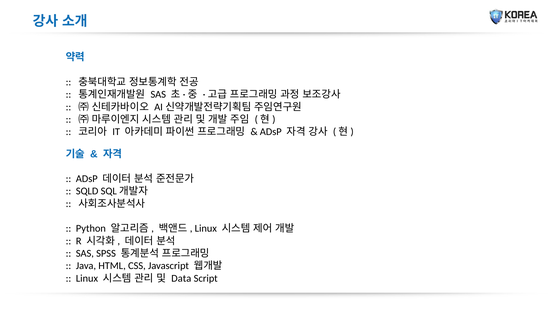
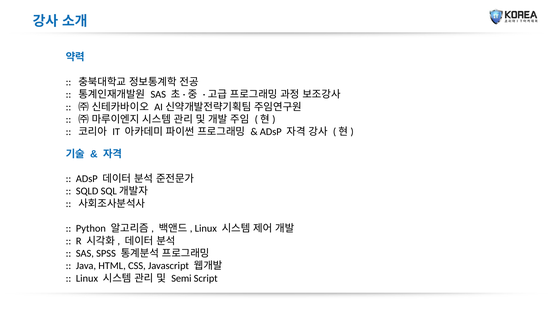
Data: Data -> Semi
